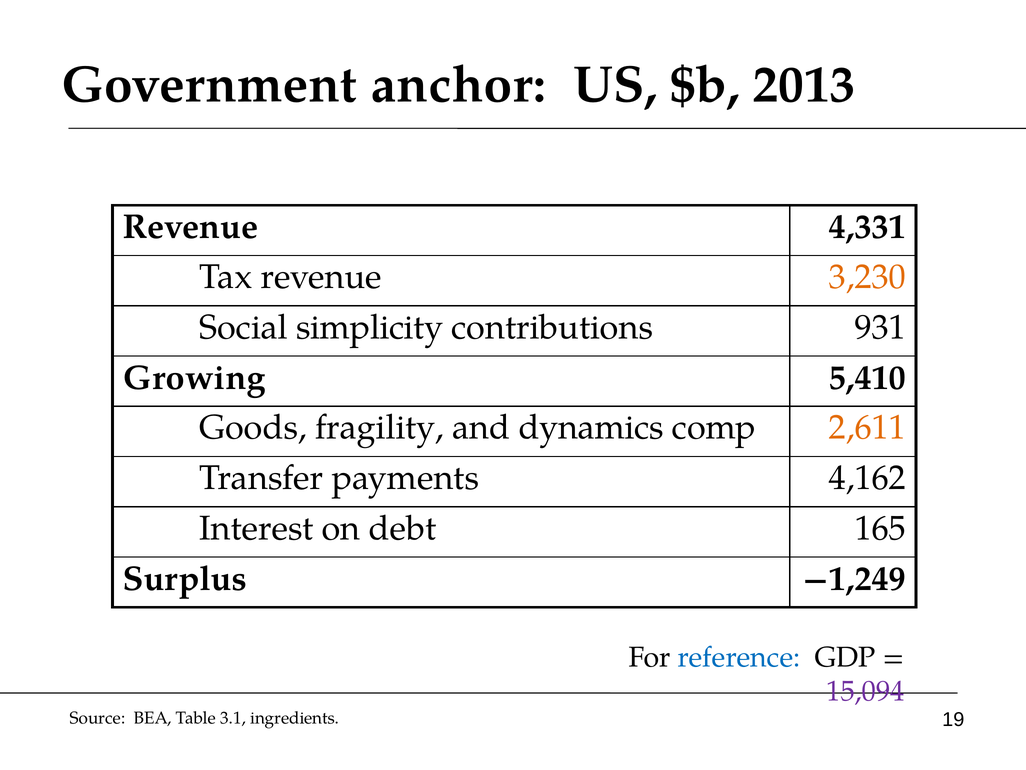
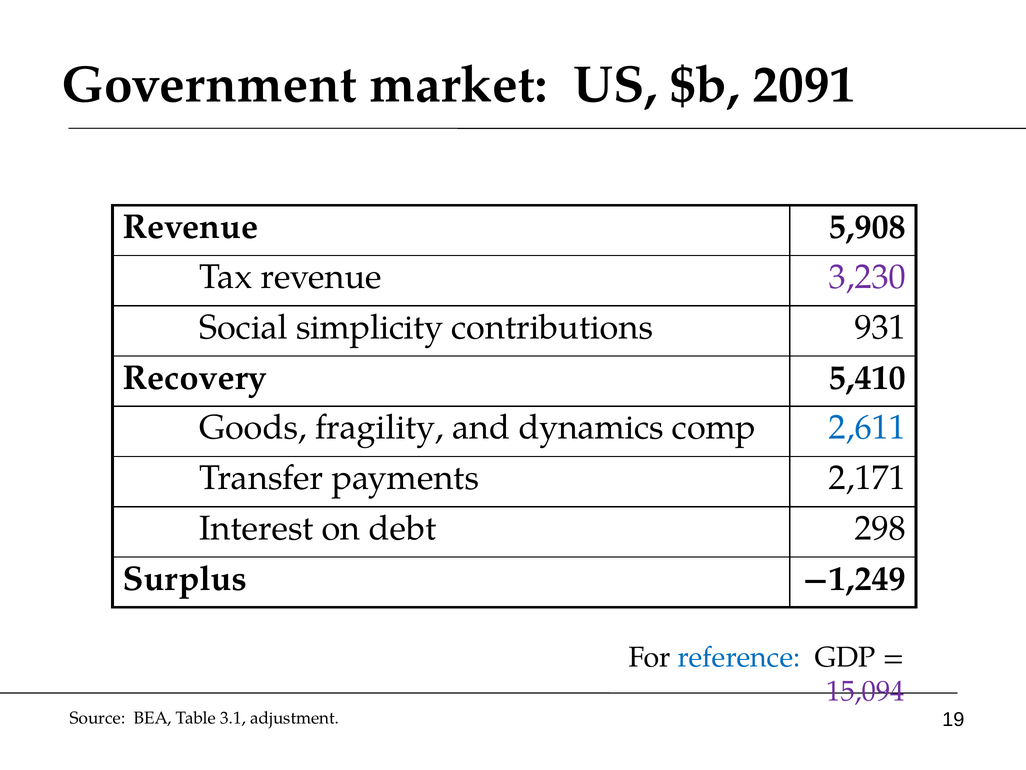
anchor: anchor -> market
2013: 2013 -> 2091
4,331: 4,331 -> 5,908
3,230 colour: orange -> purple
Growing: Growing -> Recovery
2,611 colour: orange -> blue
4,162: 4,162 -> 2,171
165: 165 -> 298
ingredients: ingredients -> adjustment
